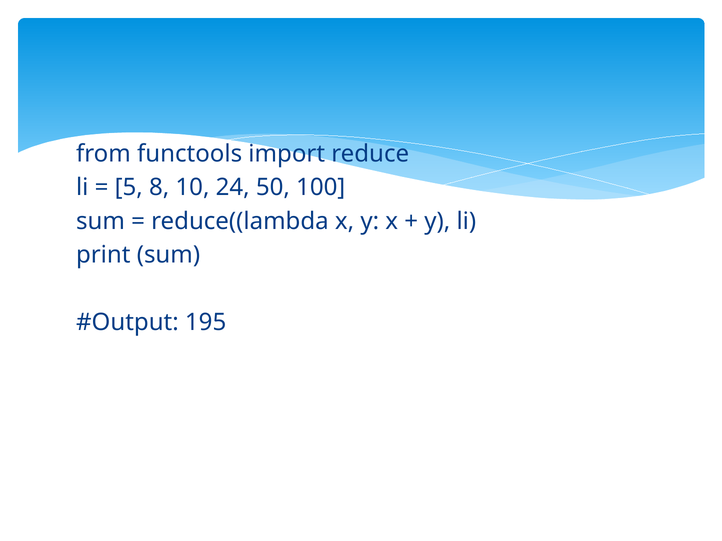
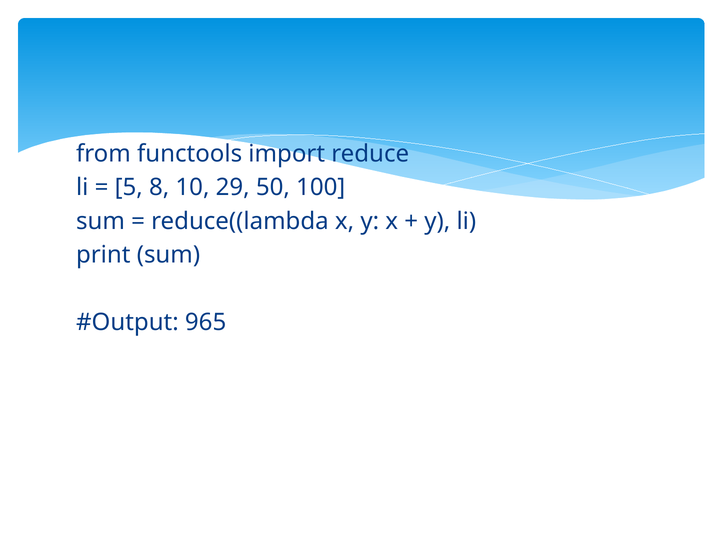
24: 24 -> 29
195: 195 -> 965
